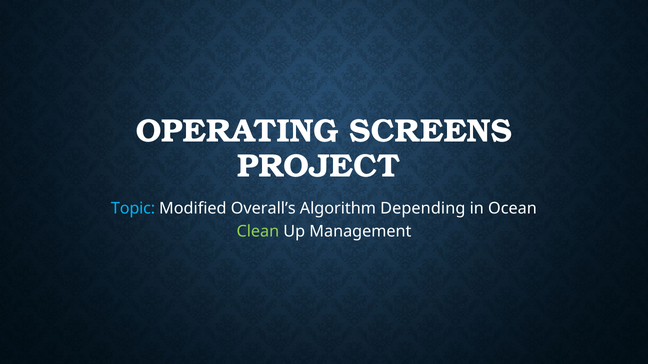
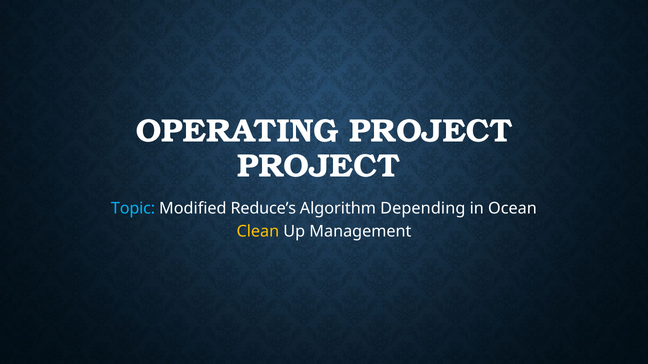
OPERATING SCREENS: SCREENS -> PROJECT
Overall’s: Overall’s -> Reduce’s
Clean colour: light green -> yellow
